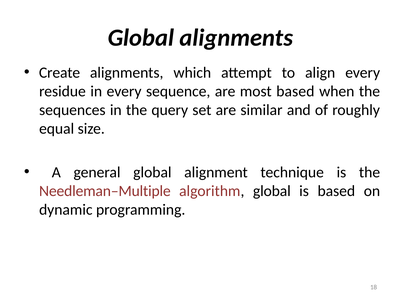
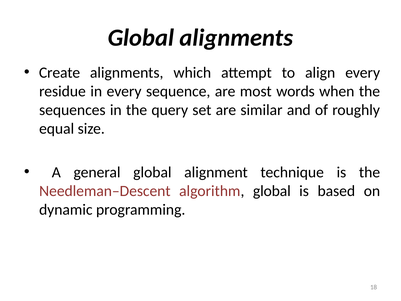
most based: based -> words
Needleman–Multiple: Needleman–Multiple -> Needleman–Descent
